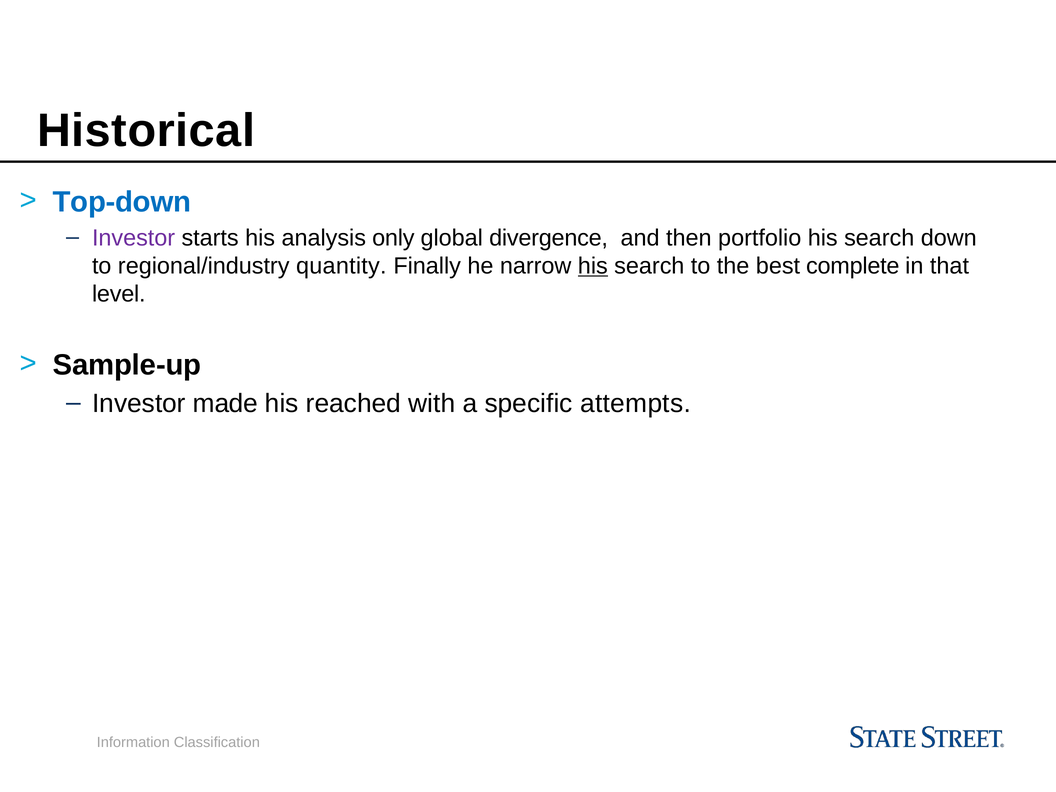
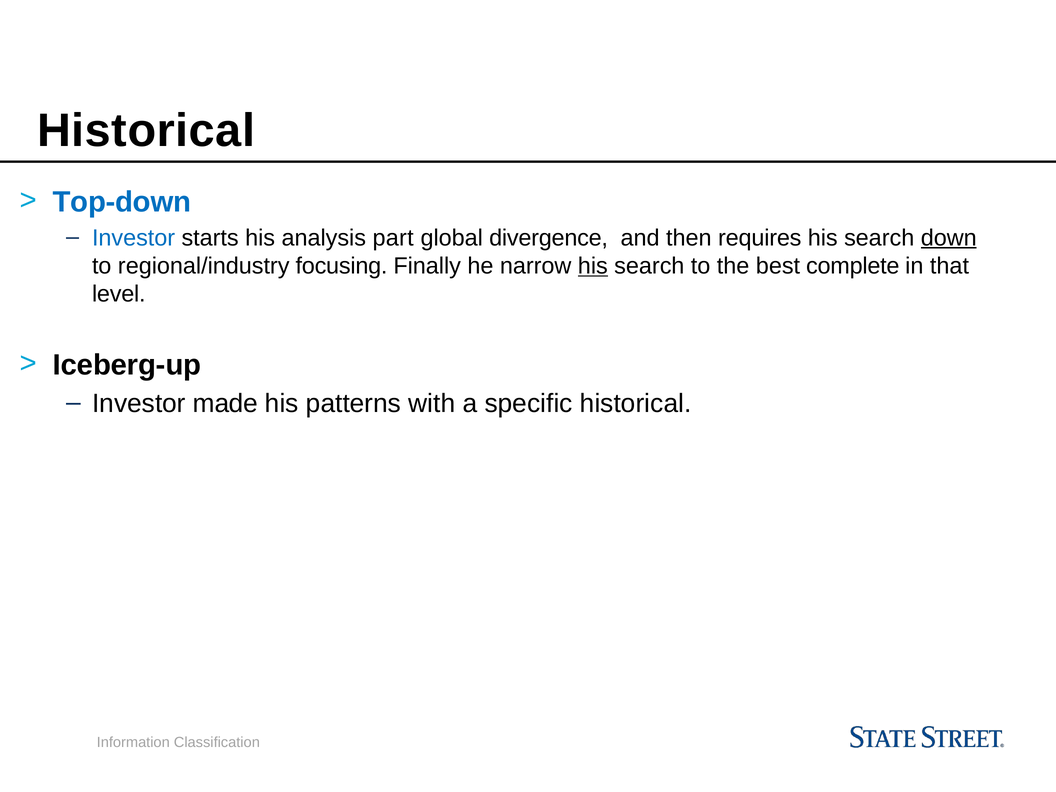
Investor at (134, 238) colour: purple -> blue
only: only -> part
portfolio: portfolio -> requires
down underline: none -> present
quantity: quantity -> focusing
Sample-up: Sample-up -> Iceberg-up
reached: reached -> patterns
specific attempts: attempts -> historical
